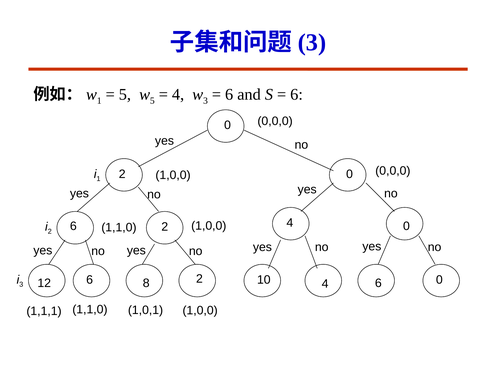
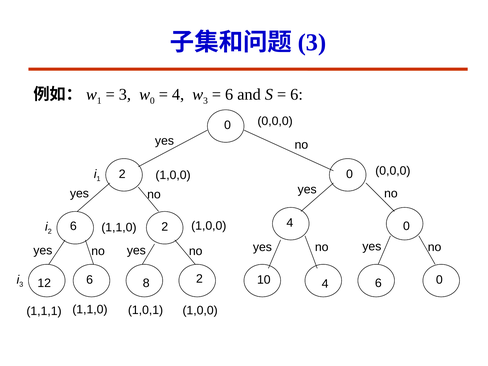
5 at (125, 95): 5 -> 3
5 at (152, 101): 5 -> 0
